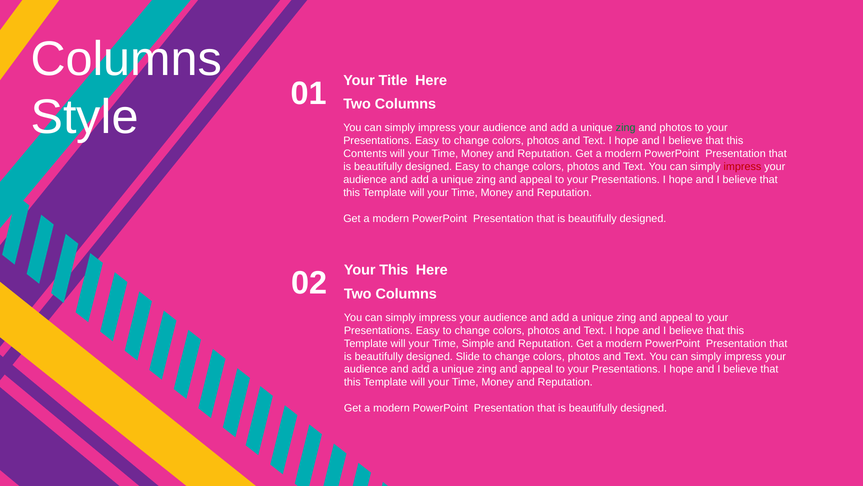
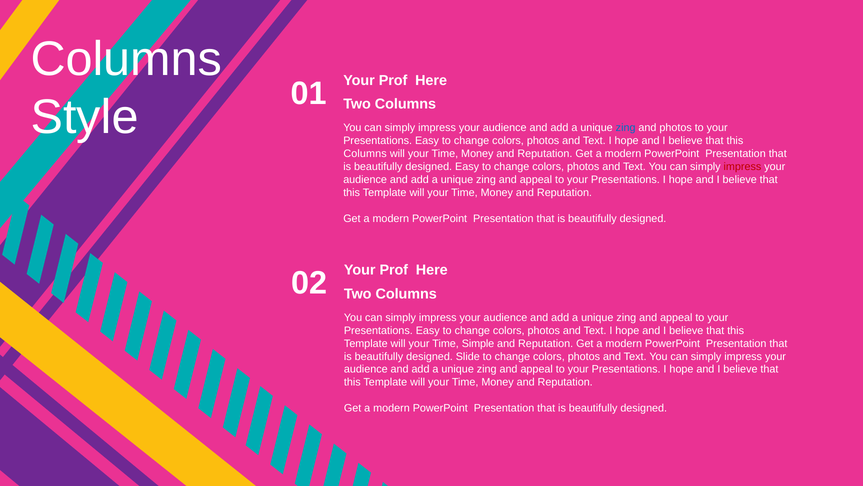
Title at (393, 80): Title -> Prof
zing at (626, 128) colour: green -> blue
Contents at (365, 154): Contents -> Columns
This at (394, 270): This -> Prof
